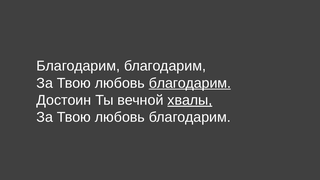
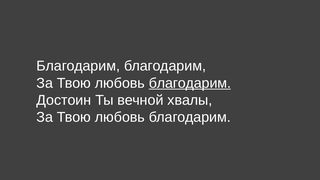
хвалы underline: present -> none
